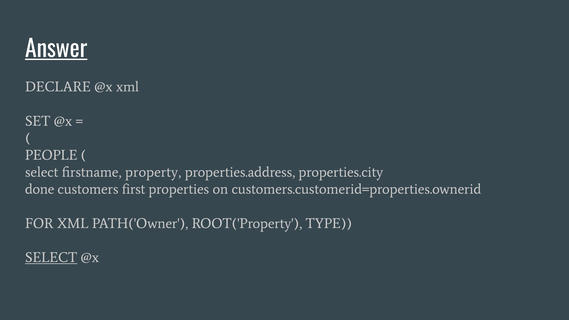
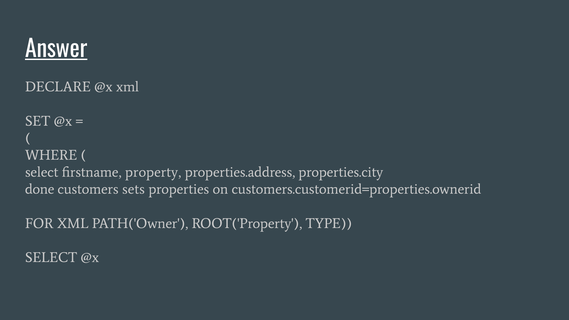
PEOPLE: PEOPLE -> WHERE
first: first -> sets
SELECT at (51, 258) underline: present -> none
